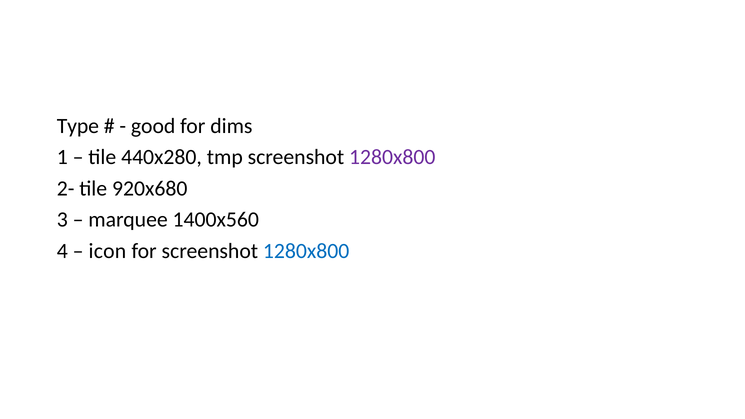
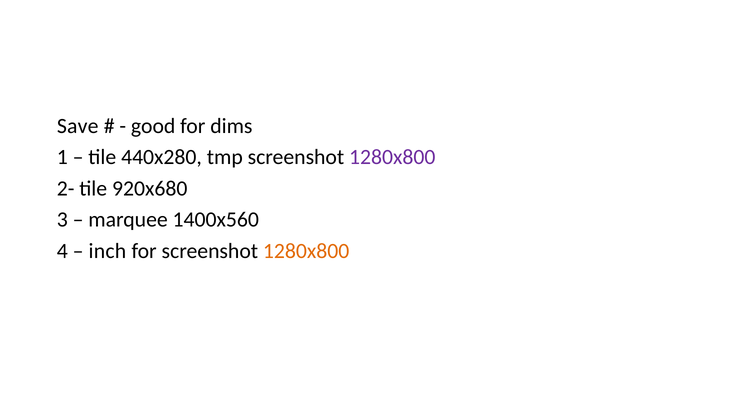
Type: Type -> Save
icon: icon -> inch
1280x800 at (306, 251) colour: blue -> orange
